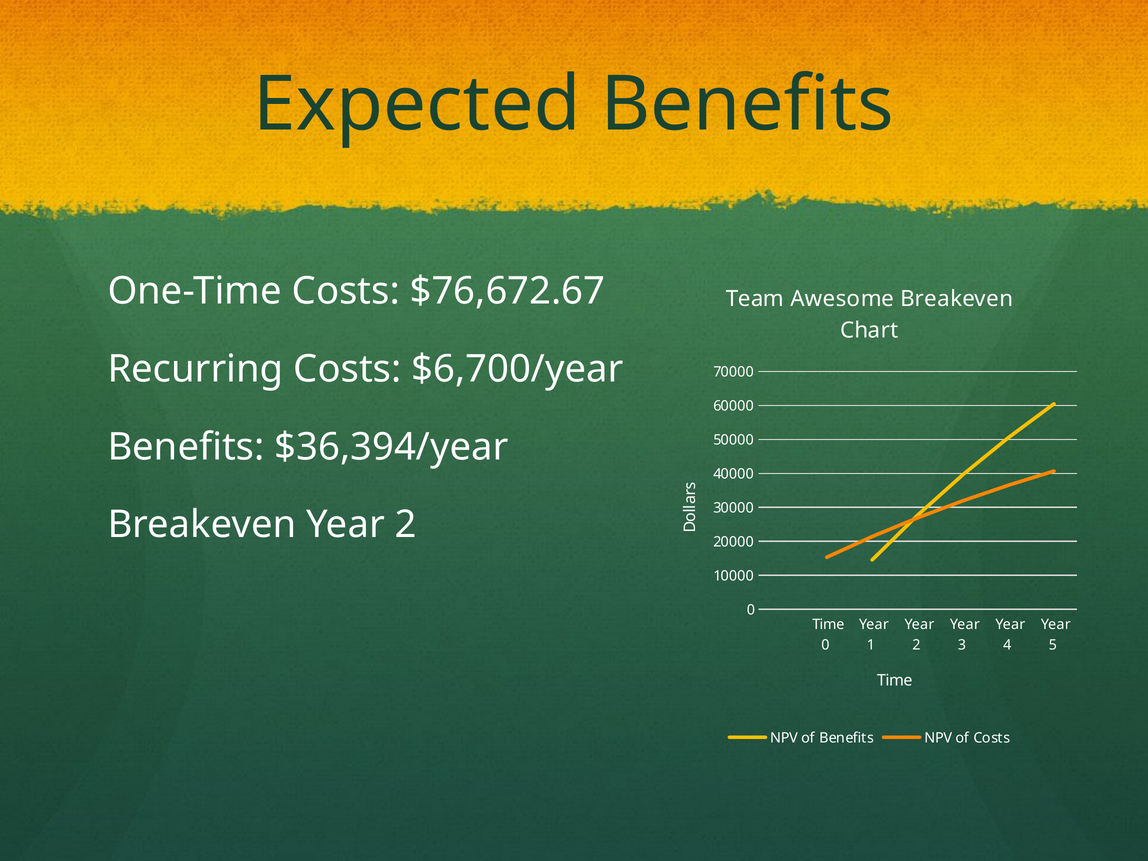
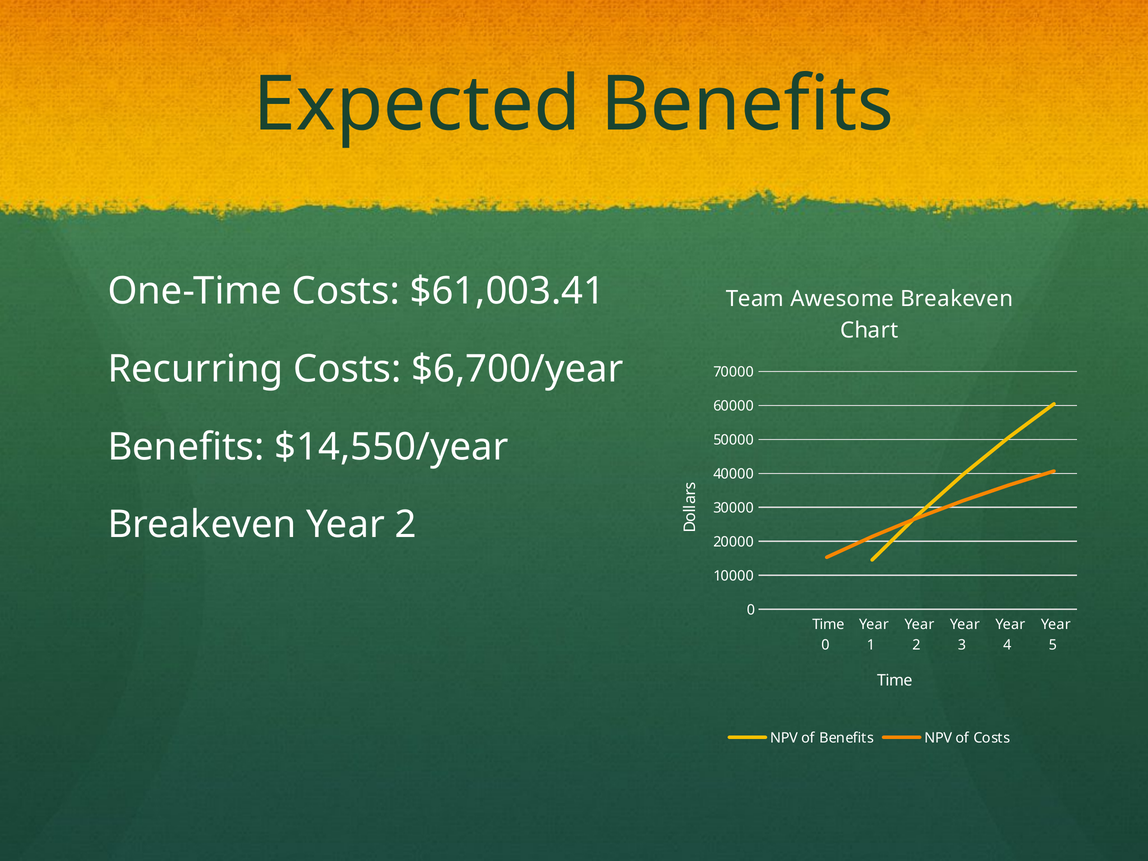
$76,672.67: $76,672.67 -> $61,003.41
$36,394/year: $36,394/year -> $14,550/year
